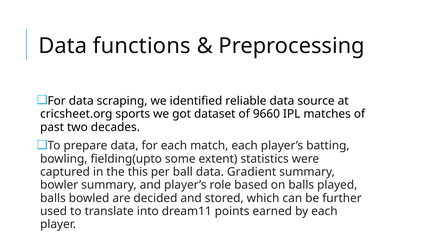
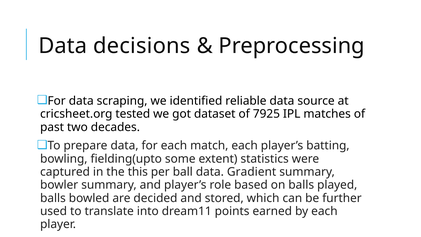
functions: functions -> decisions
sports: sports -> tested
9660: 9660 -> 7925
